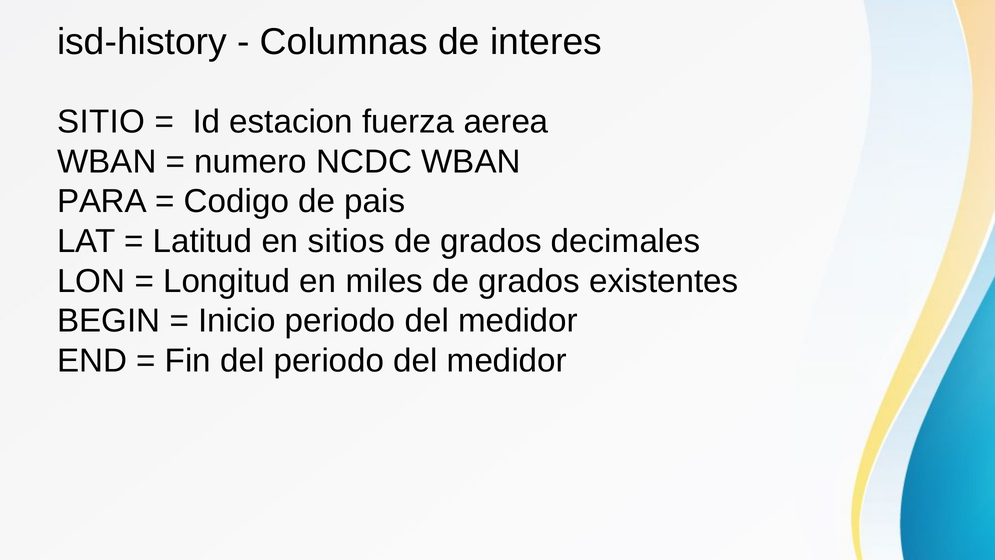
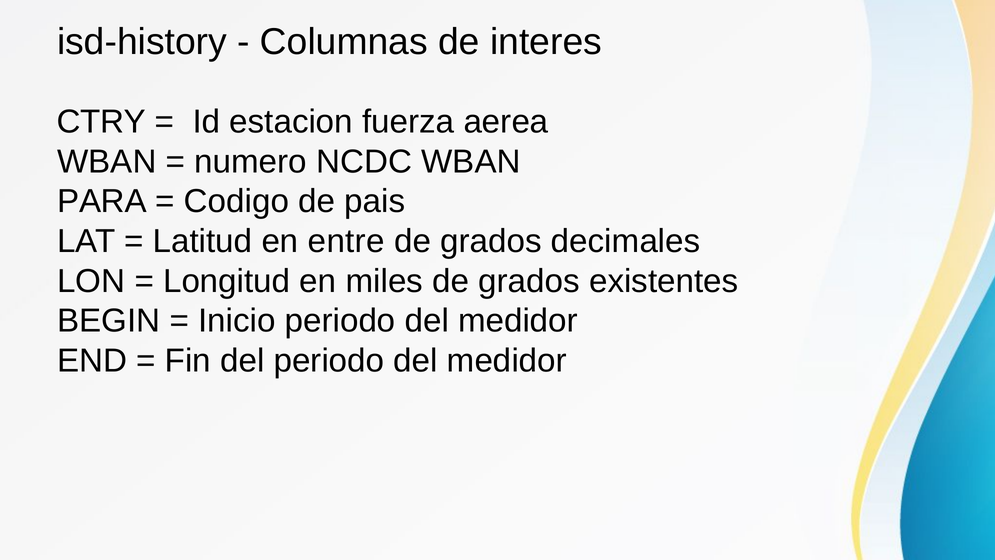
SITIO: SITIO -> CTRY
sitios: sitios -> entre
